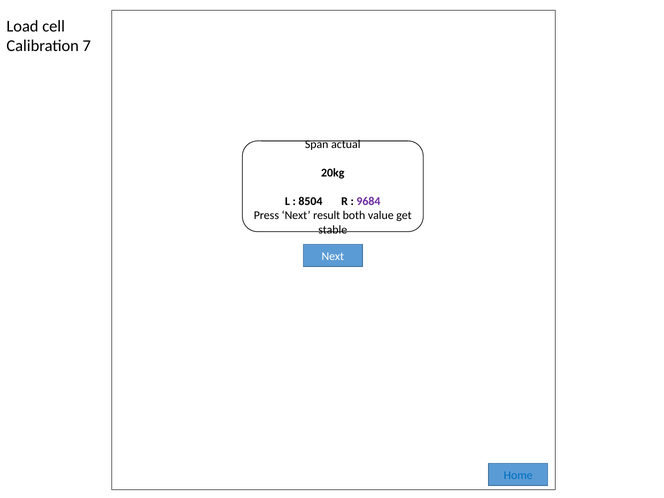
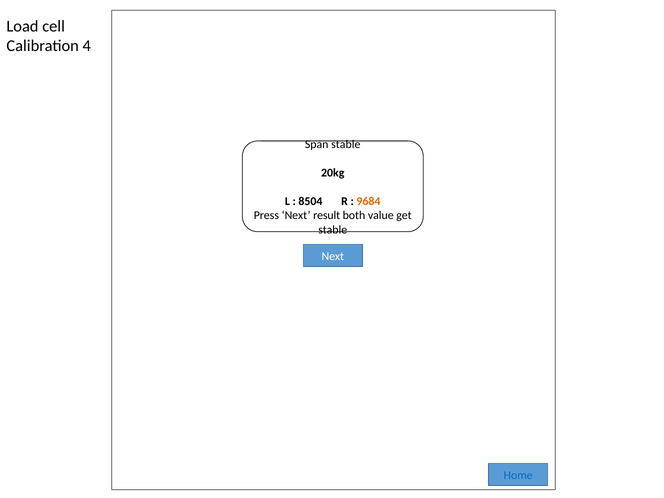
7: 7 -> 4
Span actual: actual -> stable
9684 colour: purple -> orange
